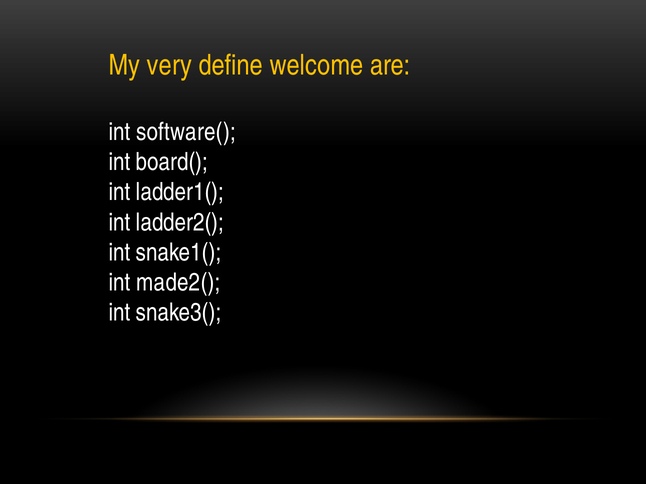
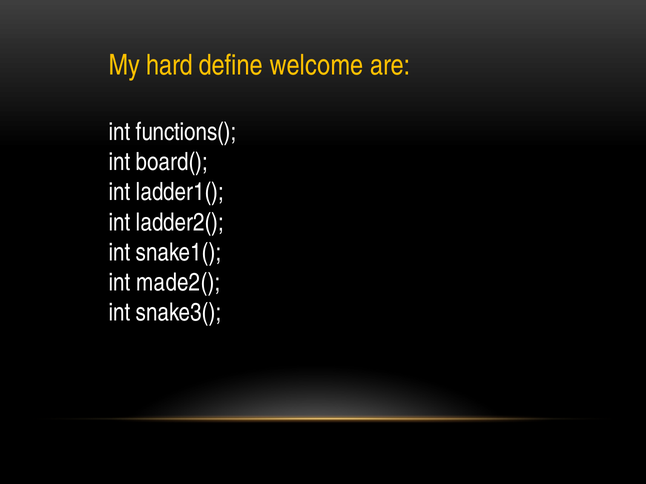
very: very -> hard
software(: software( -> functions(
